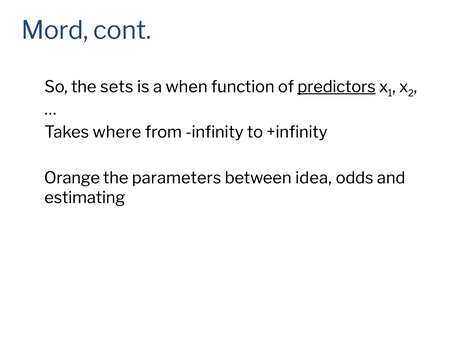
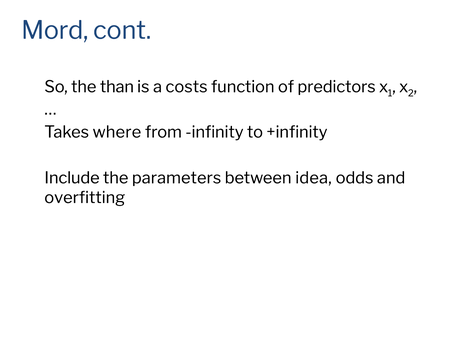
sets: sets -> than
when: when -> costs
predictors underline: present -> none
Orange: Orange -> Include
estimating: estimating -> overfitting
